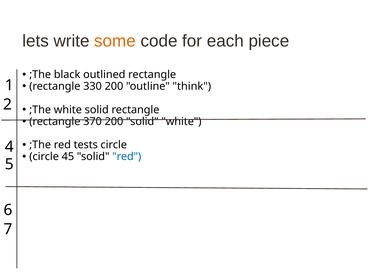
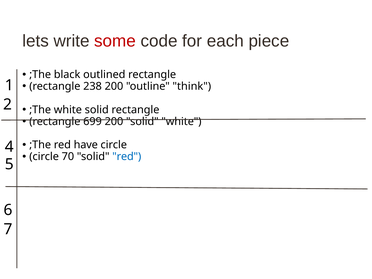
some colour: orange -> red
330: 330 -> 238
370: 370 -> 699
tests: tests -> have
45: 45 -> 70
